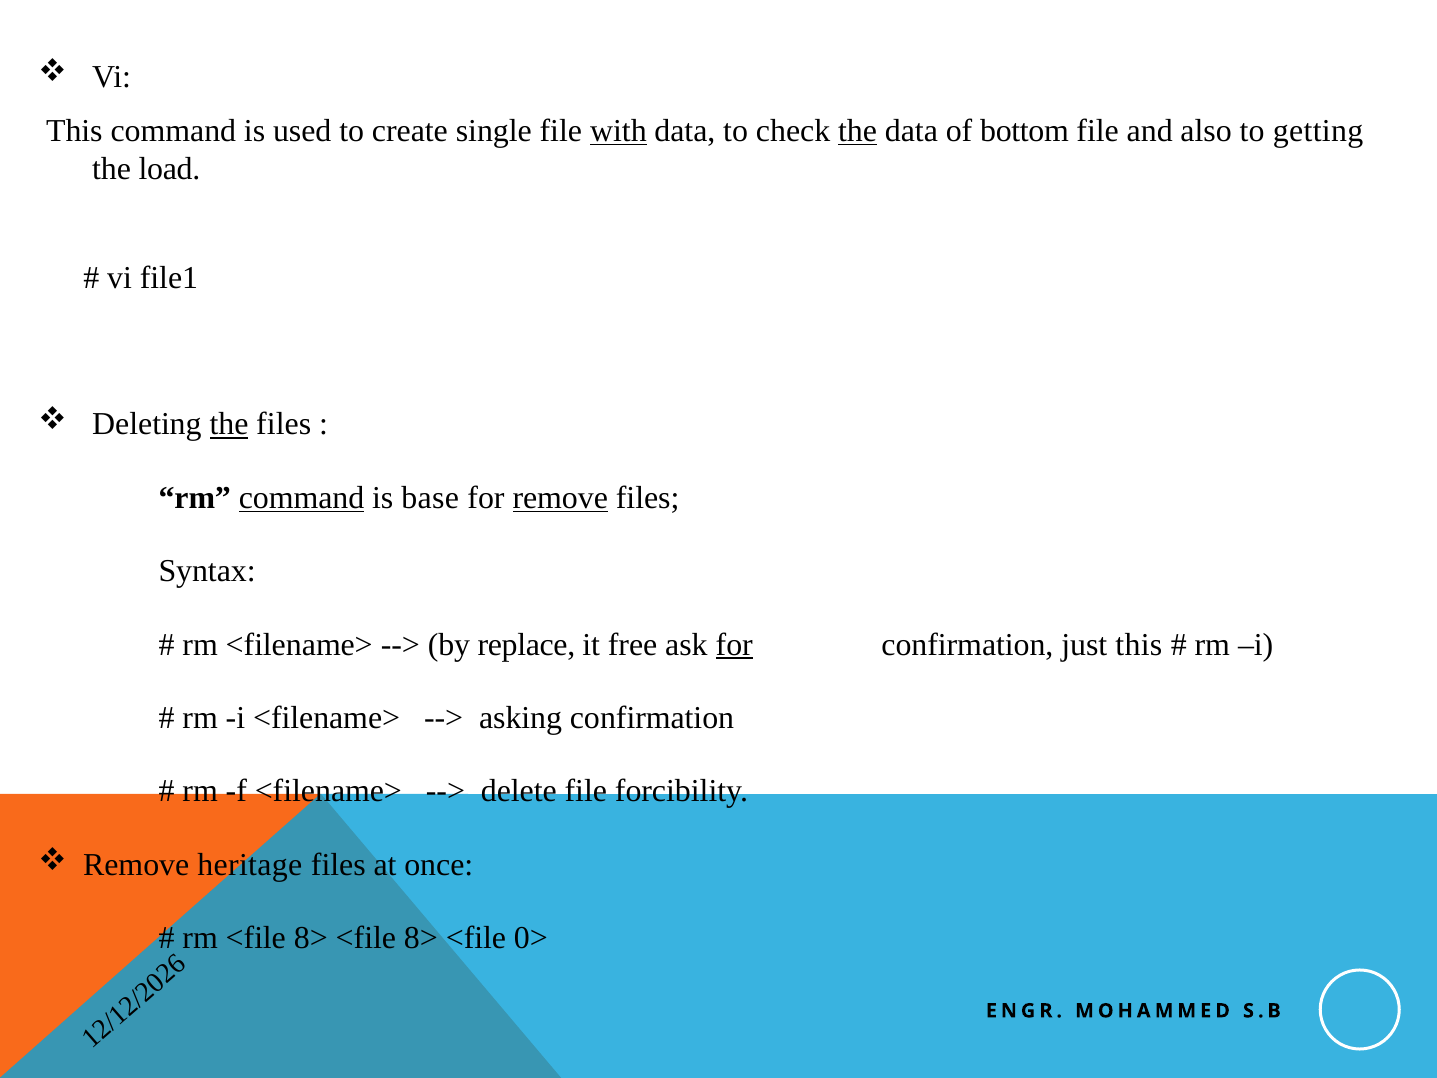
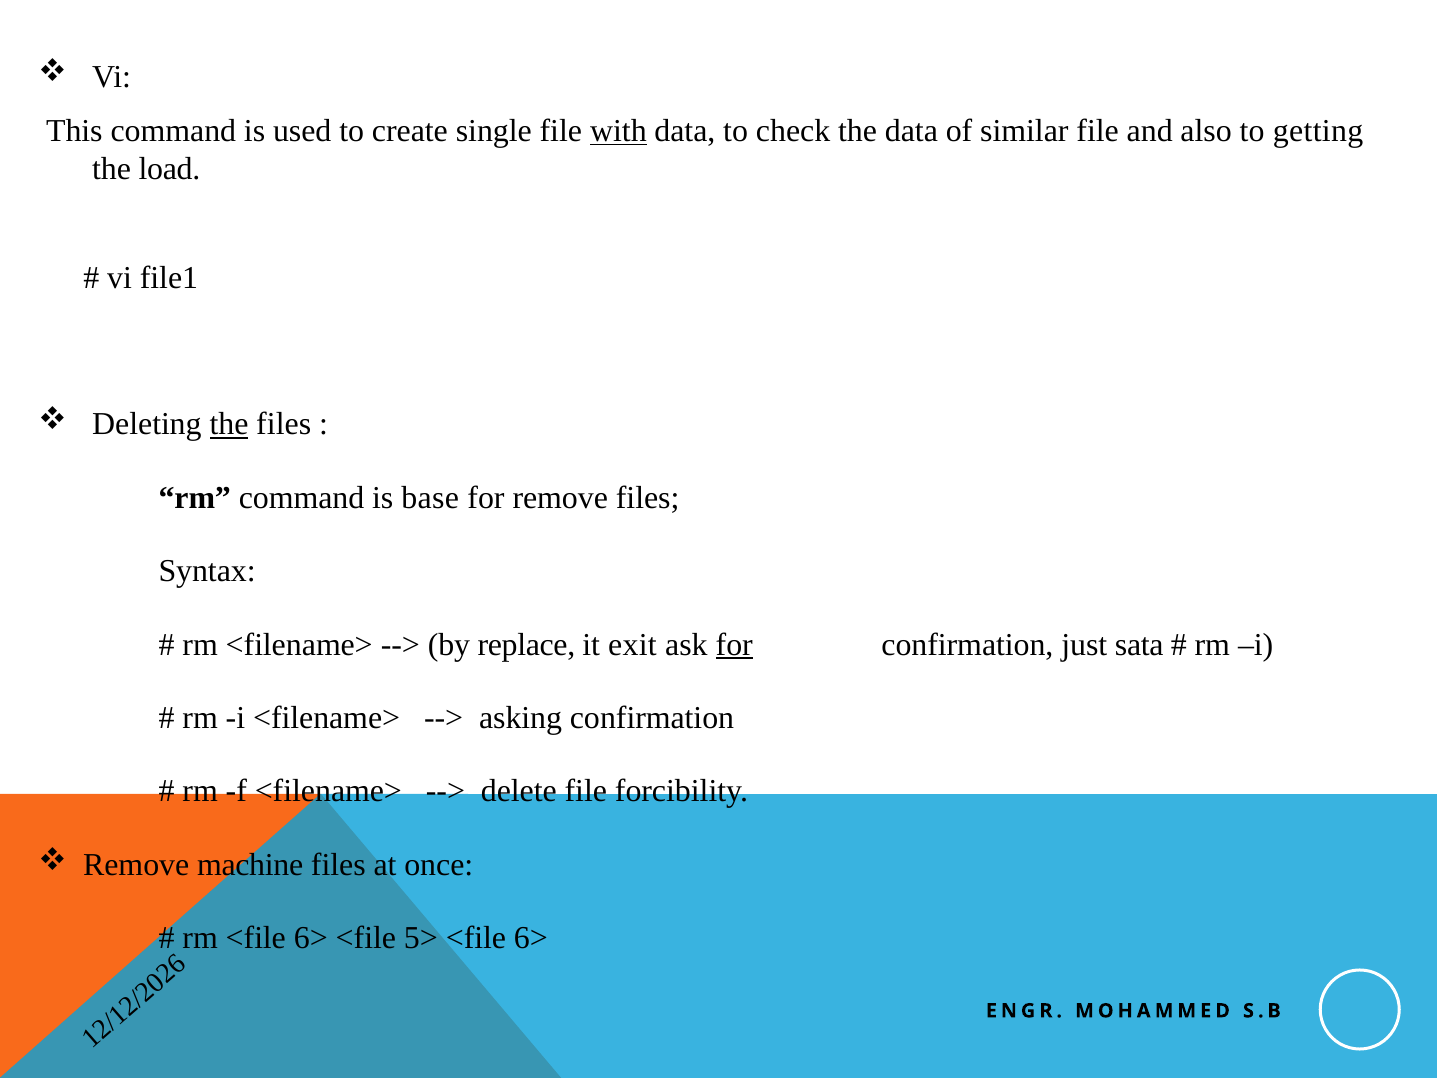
the at (857, 131) underline: present -> none
bottom: bottom -> similar
command at (302, 498) underline: present -> none
remove at (560, 498) underline: present -> none
free: free -> exit
just this: this -> sata
heritage: heritage -> machine
rm <file 8>: 8> -> 6>
8> at (421, 938): 8> -> 5>
0> at (531, 938): 0> -> 6>
